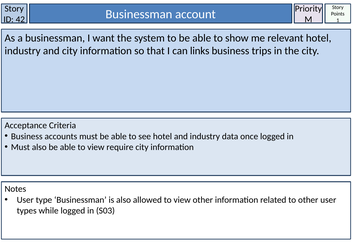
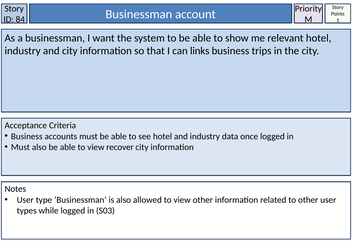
42: 42 -> 84
require: require -> recover
